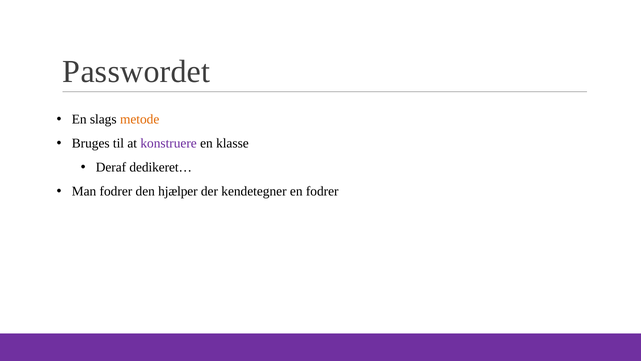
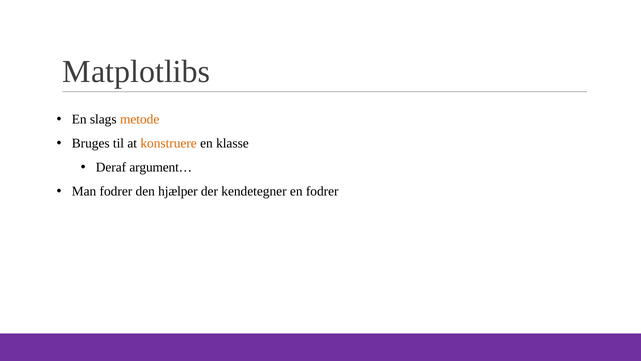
Passwordet: Passwordet -> Matplotlibs
konstruere colour: purple -> orange
dedikeret…: dedikeret… -> argument…
